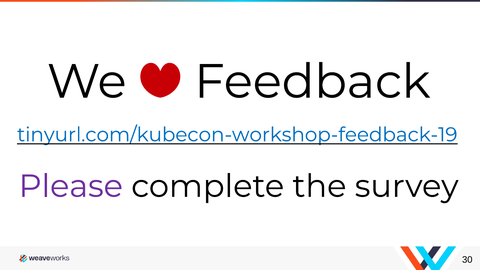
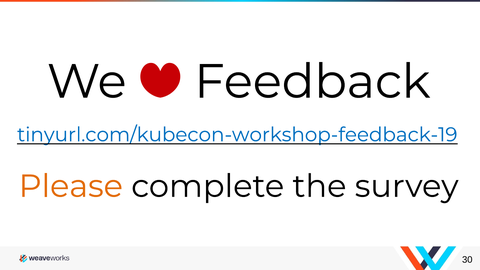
Please colour: purple -> orange
